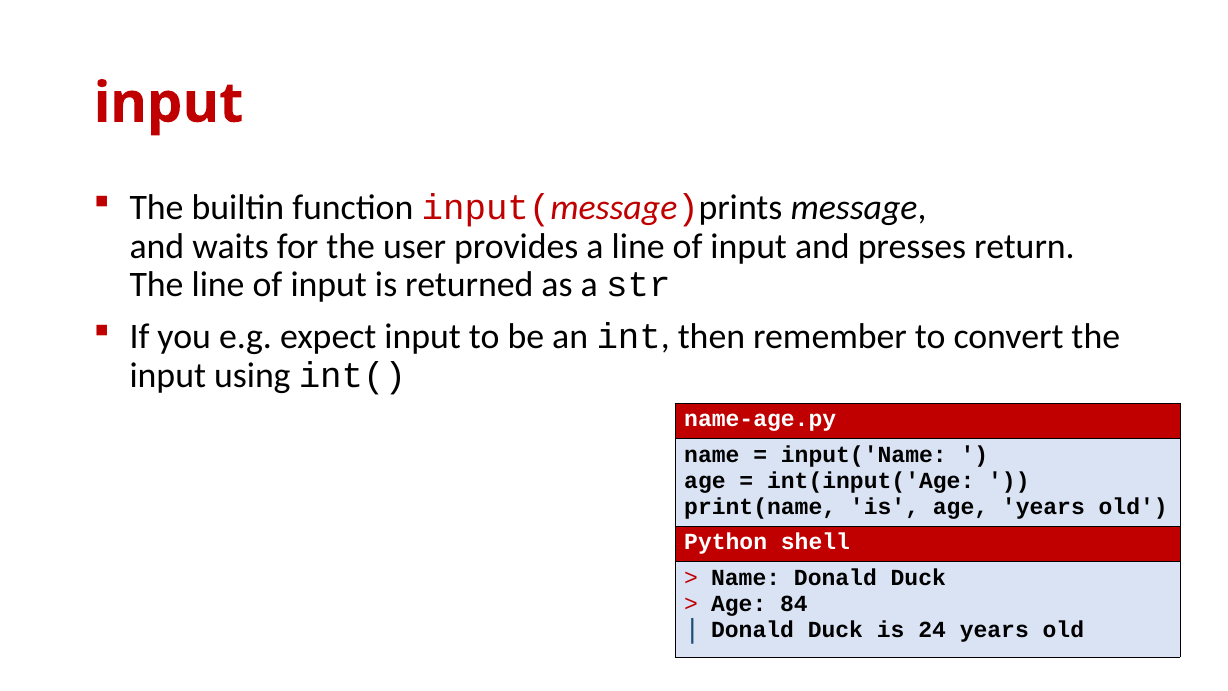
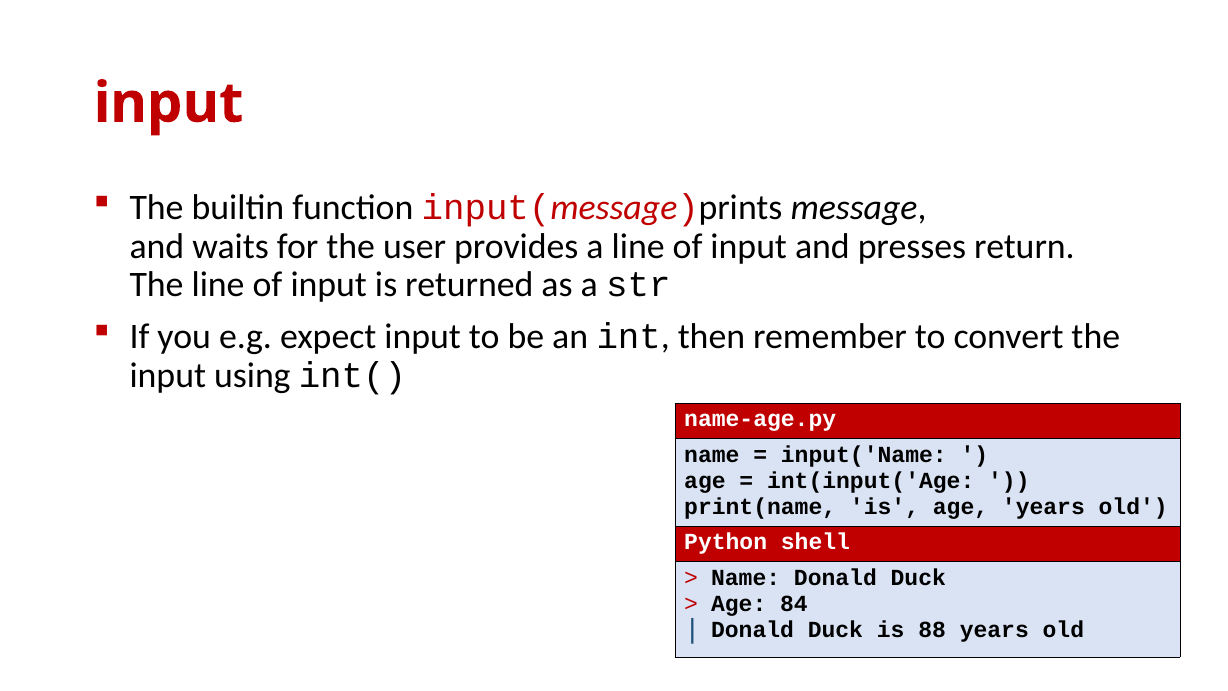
24: 24 -> 88
